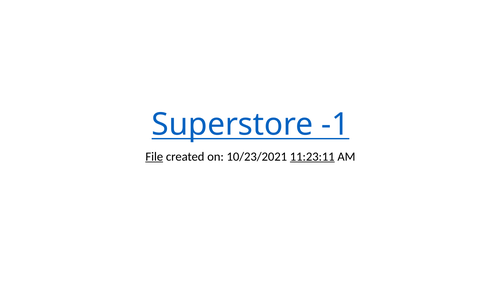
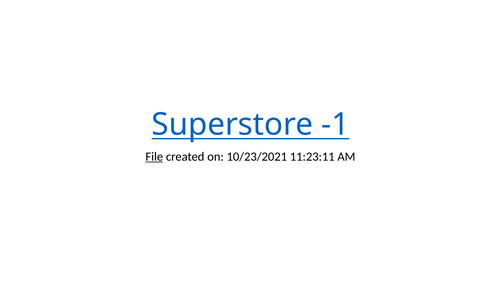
11:23:11 underline: present -> none
